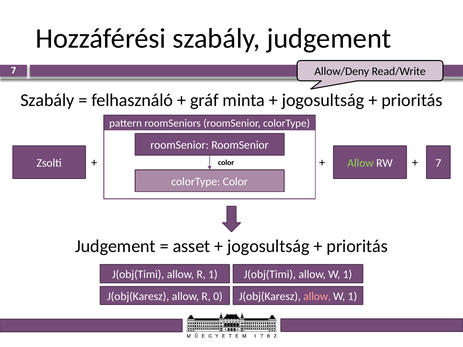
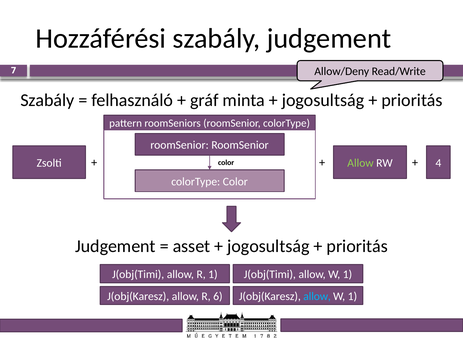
7 at (438, 163): 7 -> 4
0: 0 -> 6
allow at (317, 297) colour: pink -> light blue
